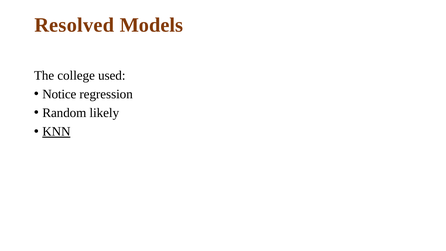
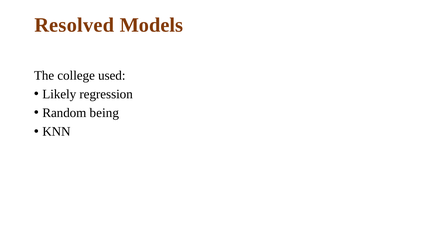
Notice: Notice -> Likely
likely: likely -> being
KNN underline: present -> none
